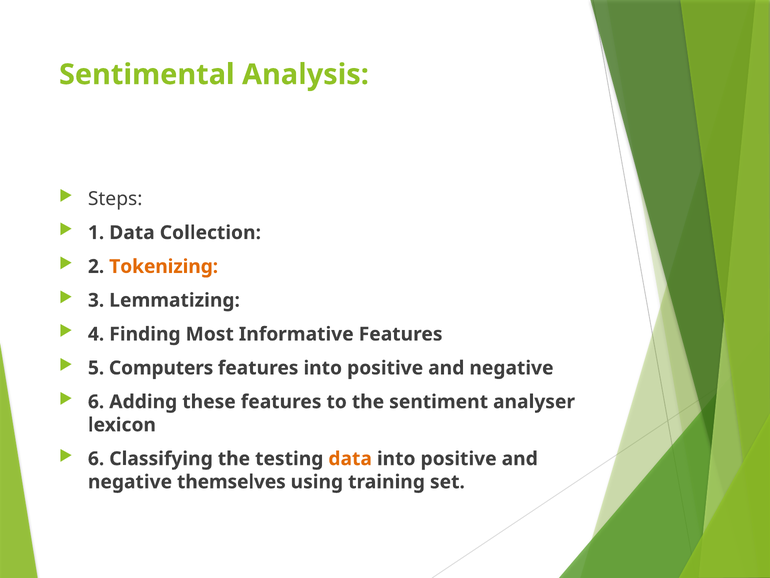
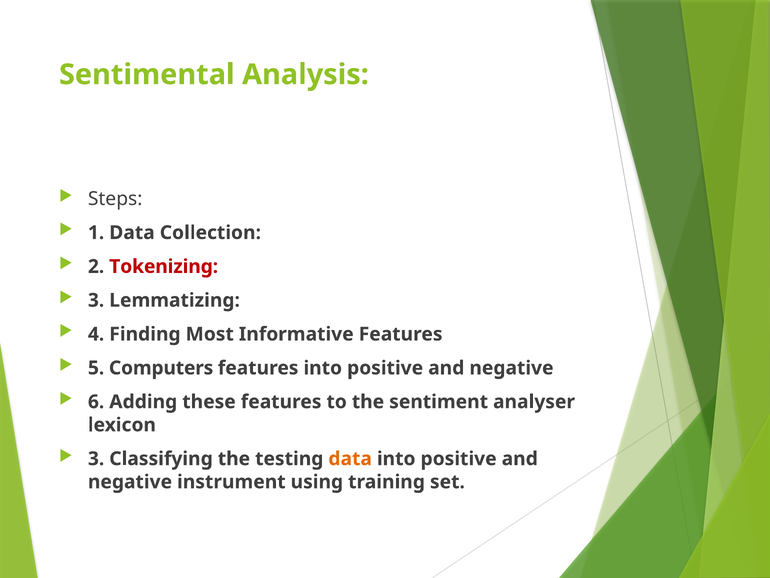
Tokenizing colour: orange -> red
6 at (96, 458): 6 -> 3
themselves: themselves -> instrument
